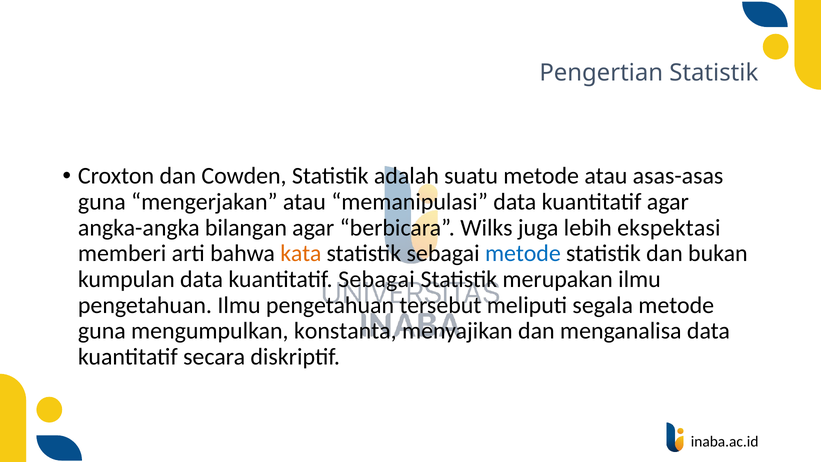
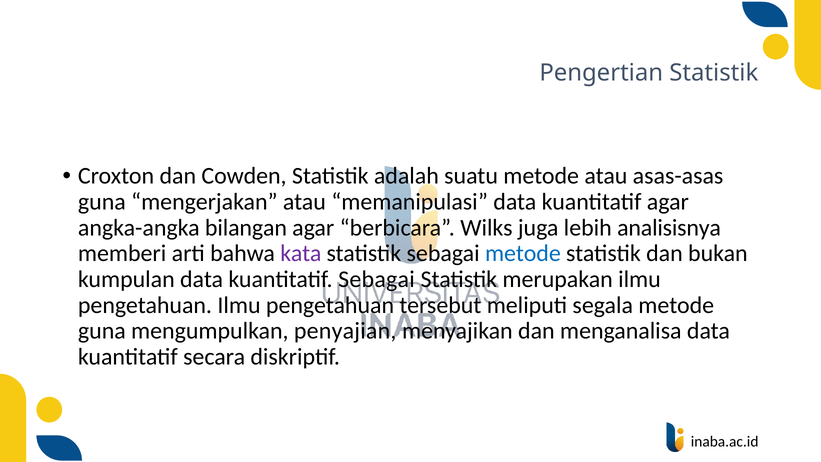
ekspektasi: ekspektasi -> analisisnya
kata colour: orange -> purple
konstanta: konstanta -> penyajian
